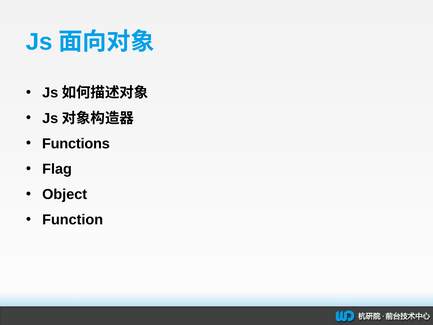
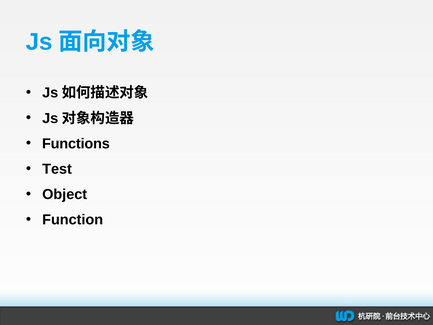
Flag: Flag -> Test
